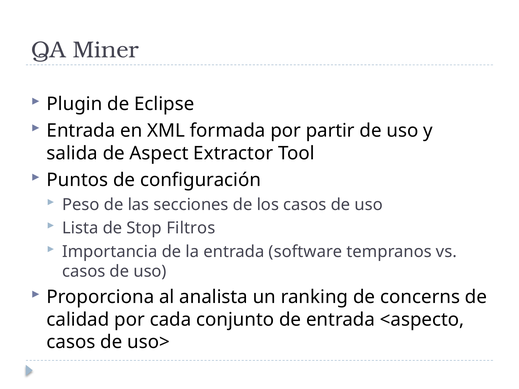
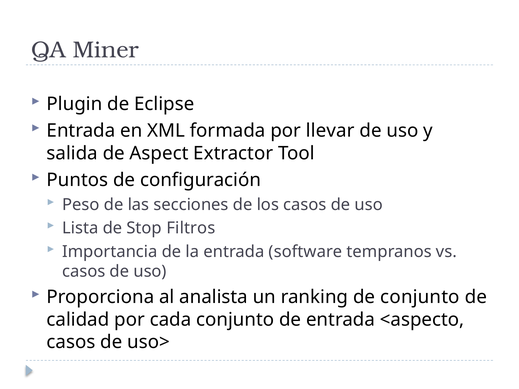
partir: partir -> llevar
de concerns: concerns -> conjunto
